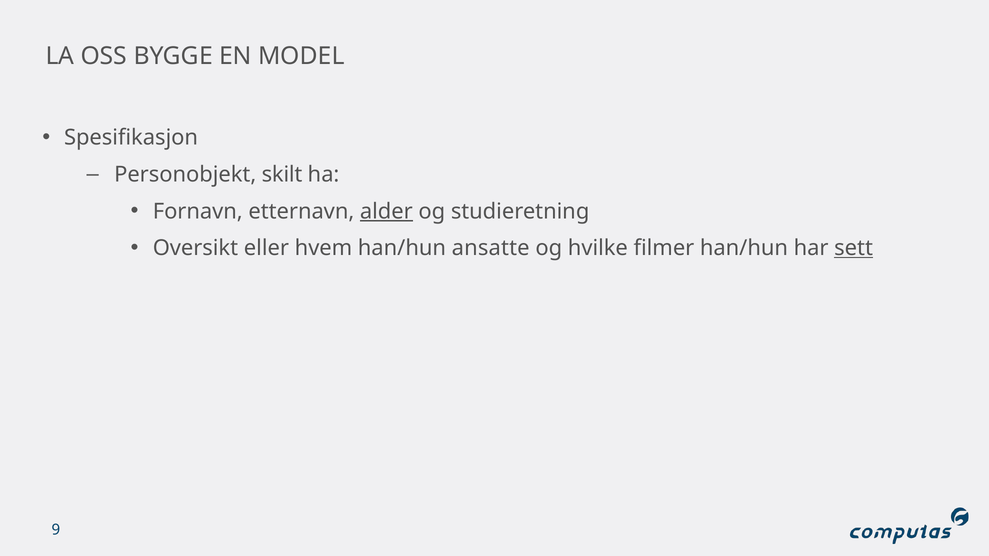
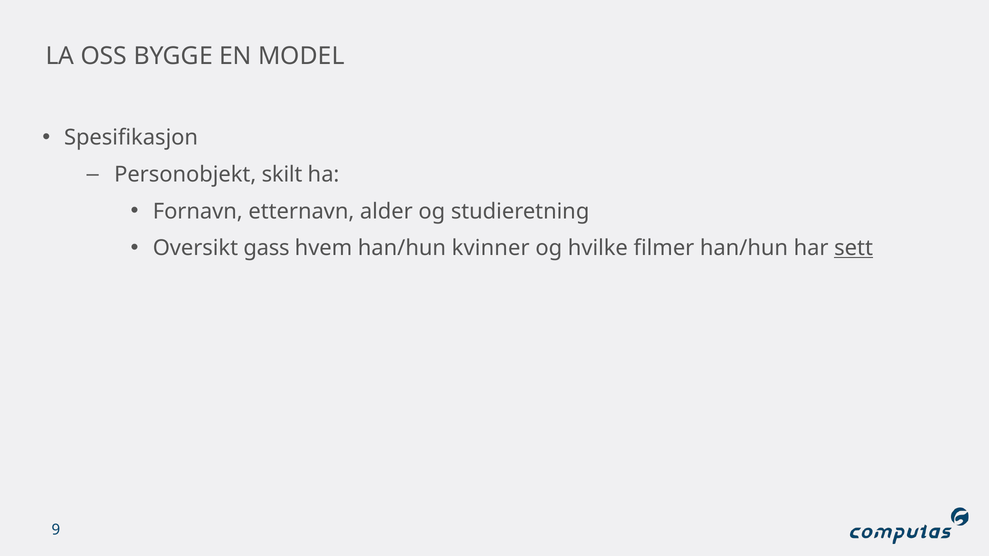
alder underline: present -> none
eller: eller -> gass
ansatte: ansatte -> kvinner
